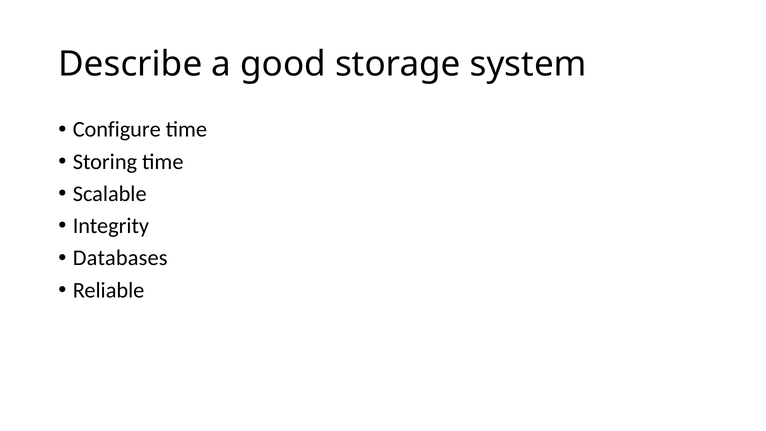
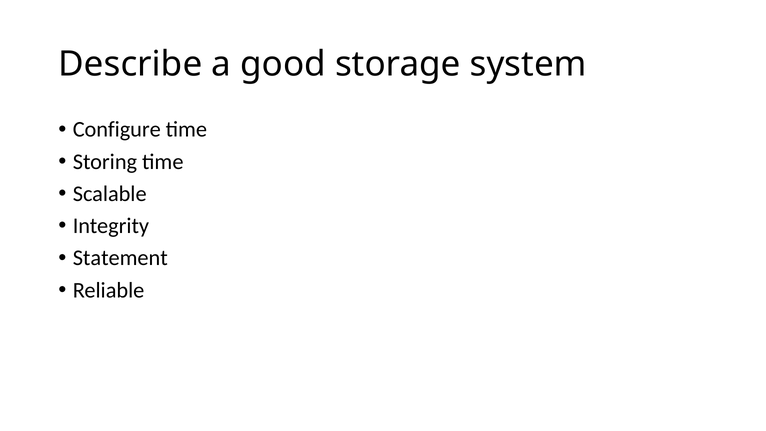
Databases: Databases -> Statement
